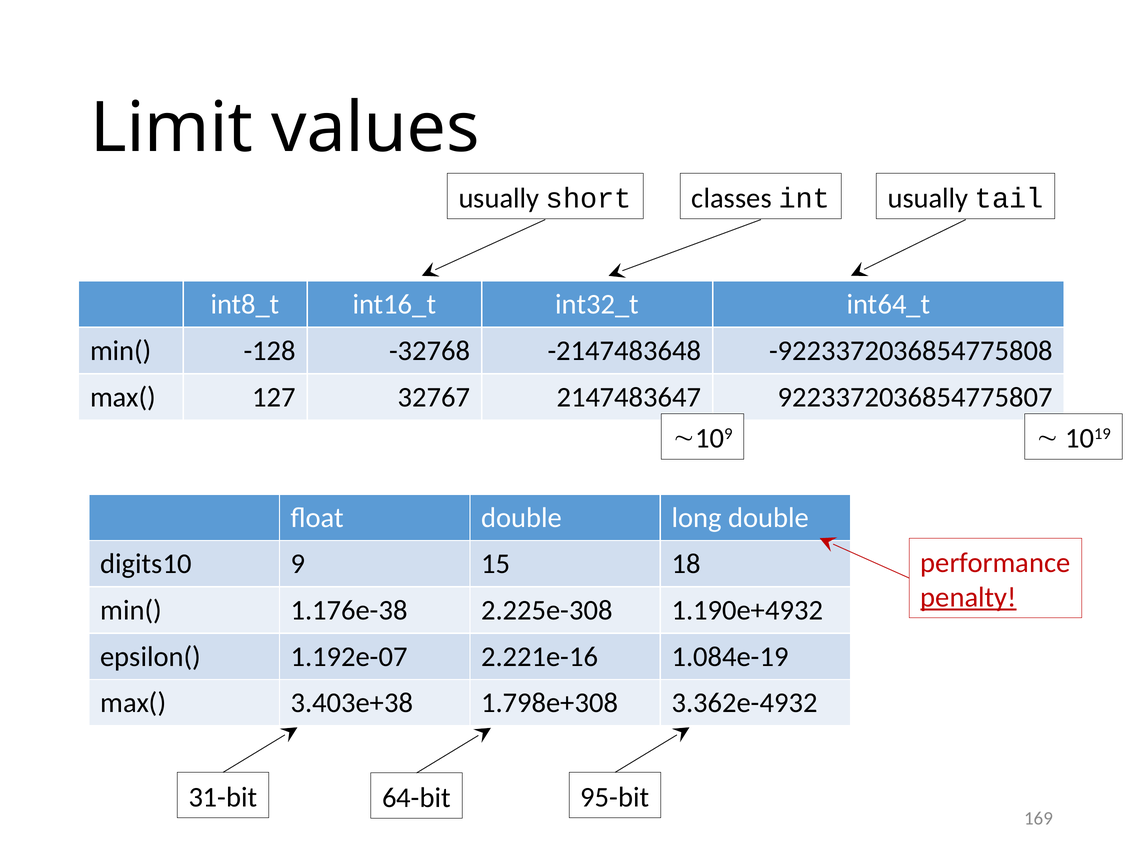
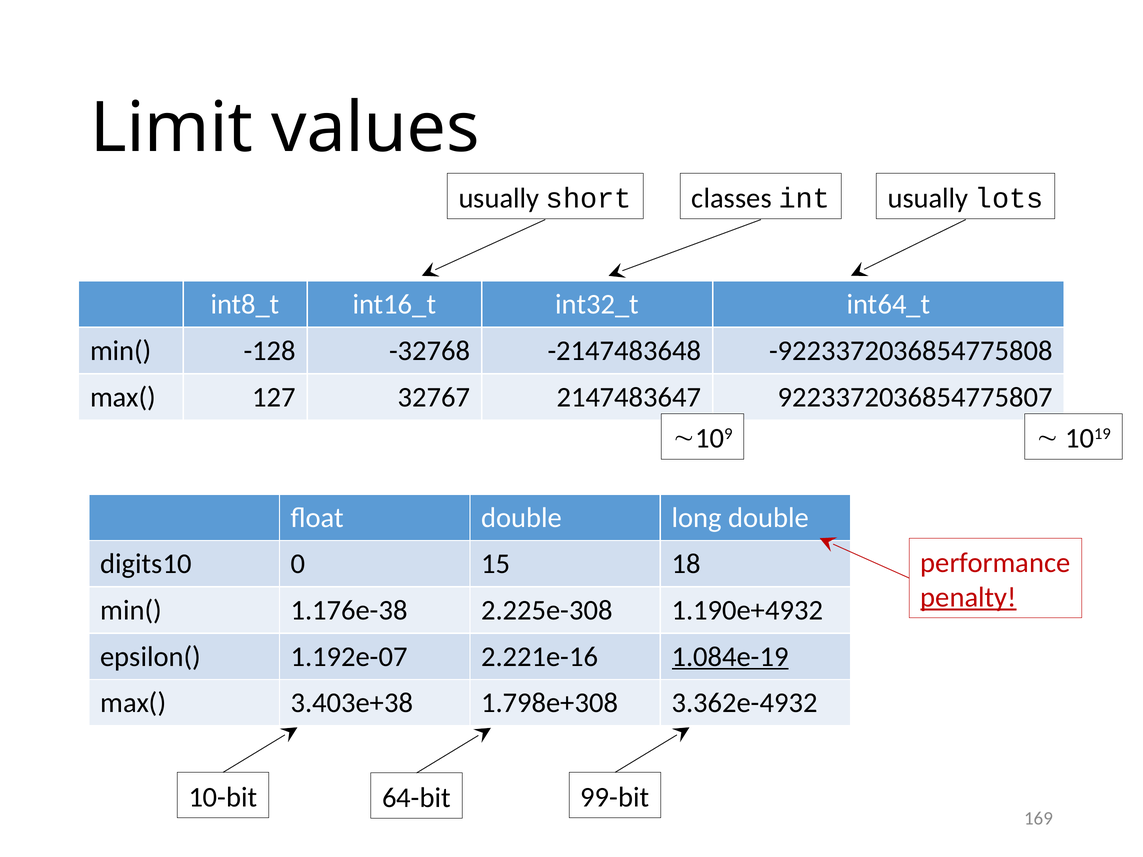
tail: tail -> lots
9: 9 -> 0
1.084e-19 underline: none -> present
31-bit: 31-bit -> 10-bit
95-bit: 95-bit -> 99-bit
